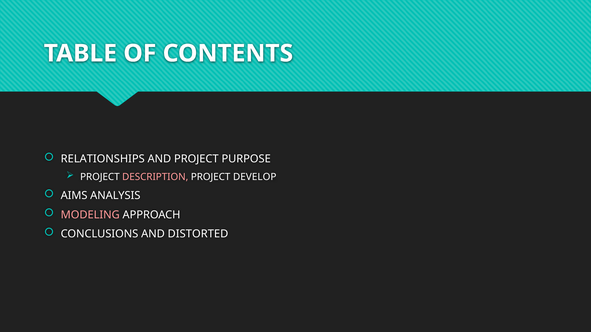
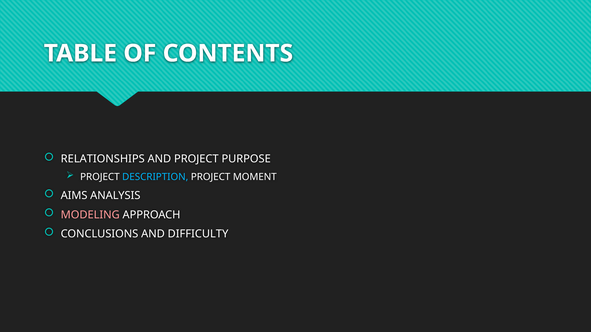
DESCRIPTION colour: pink -> light blue
DEVELOP: DEVELOP -> MOMENT
DISTORTED: DISTORTED -> DIFFICULTY
